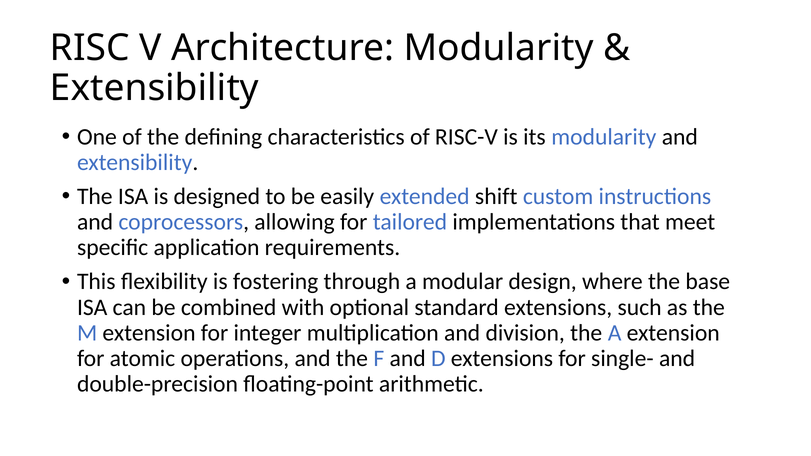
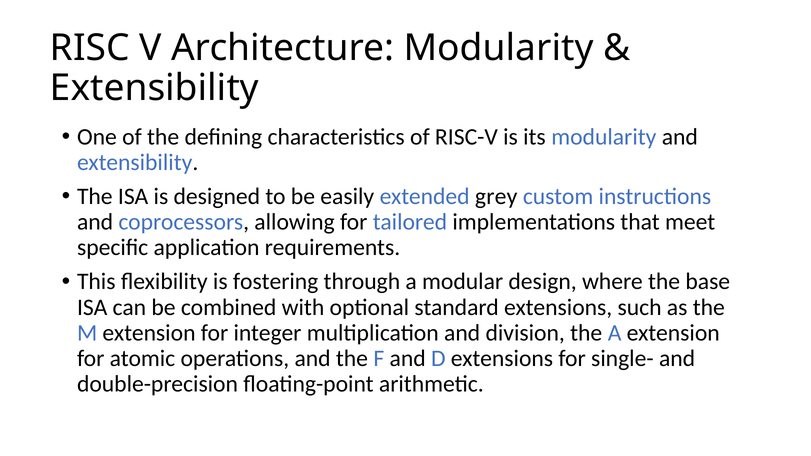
shift: shift -> grey
